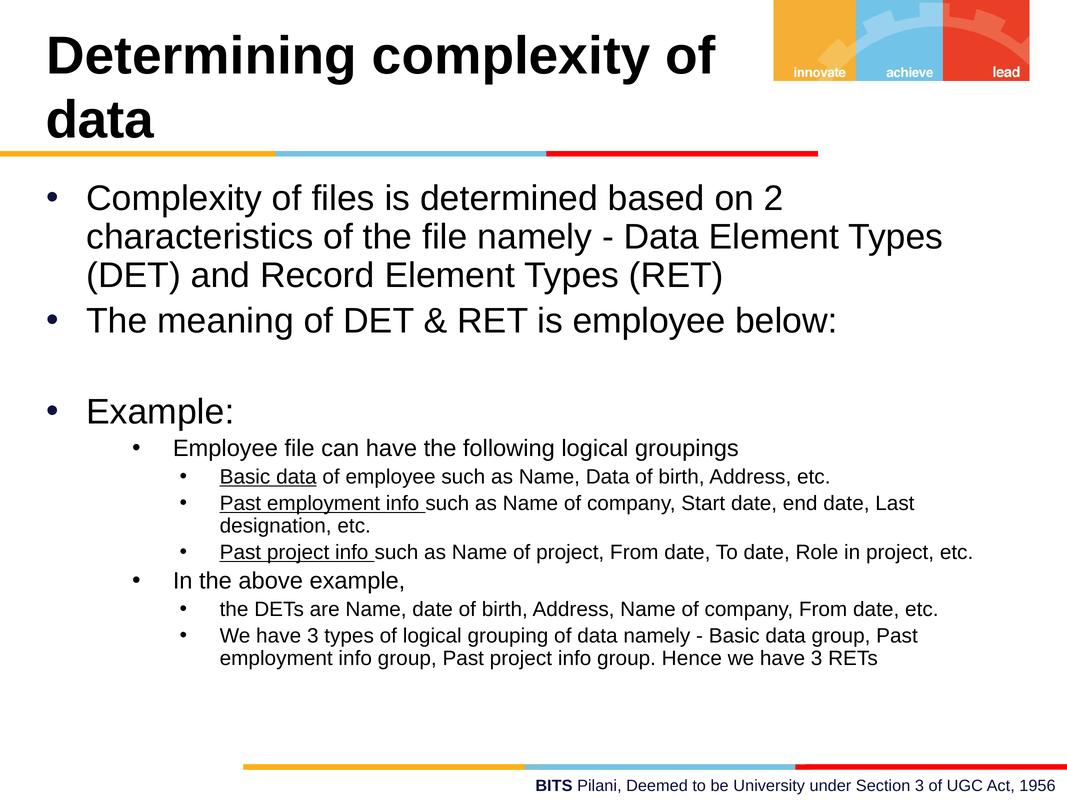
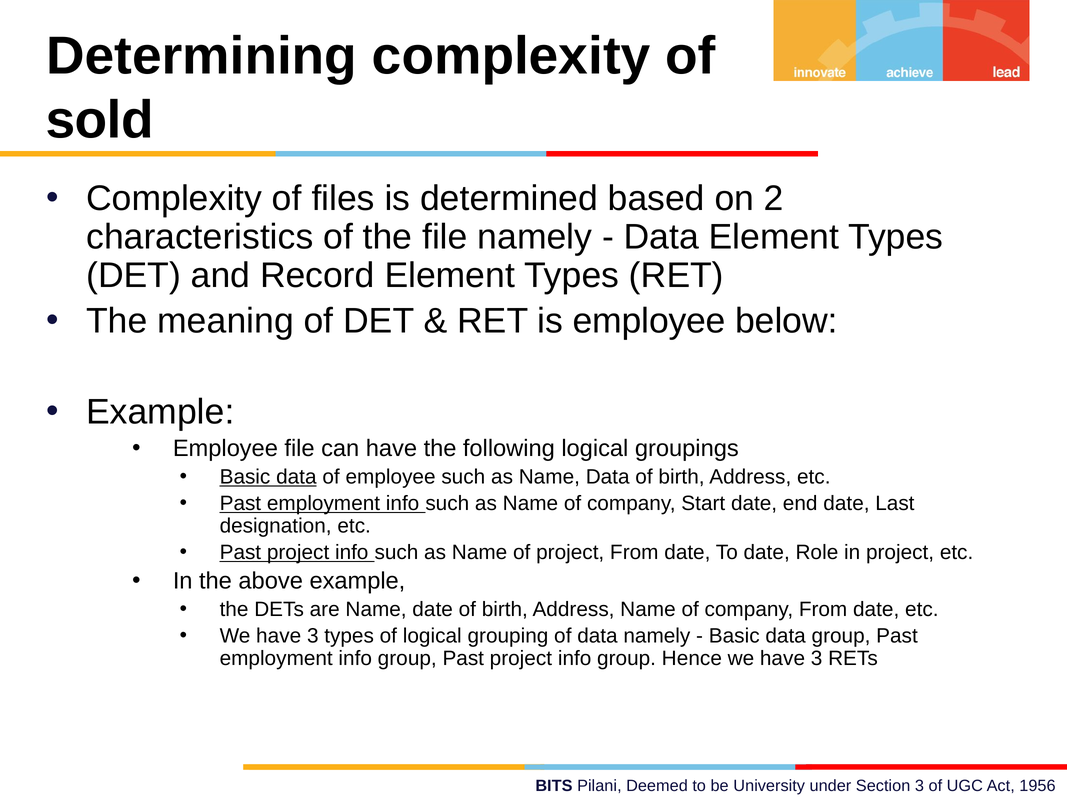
data at (100, 120): data -> sold
